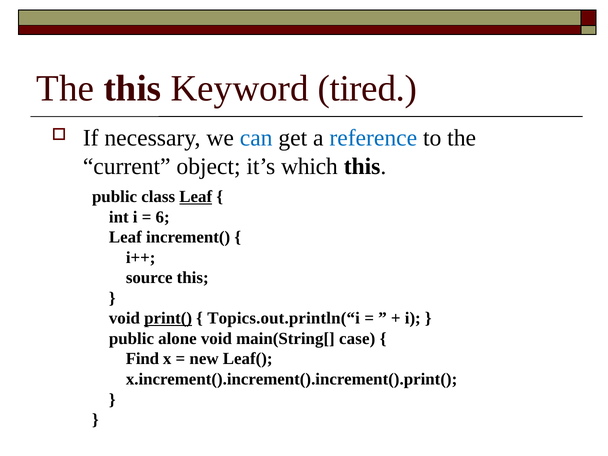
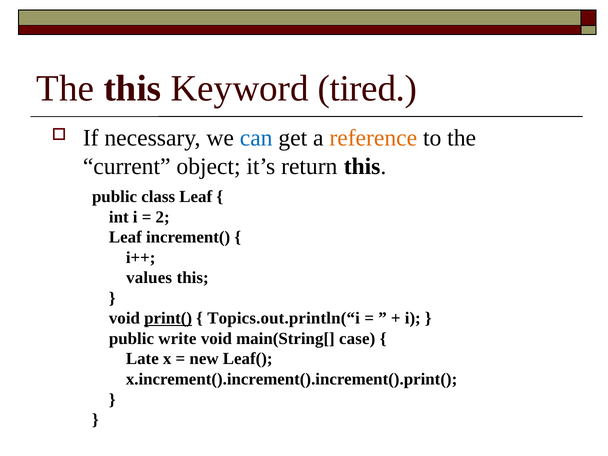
reference colour: blue -> orange
which: which -> return
Leaf at (196, 197) underline: present -> none
6: 6 -> 2
source: source -> values
alone: alone -> write
Find: Find -> Late
